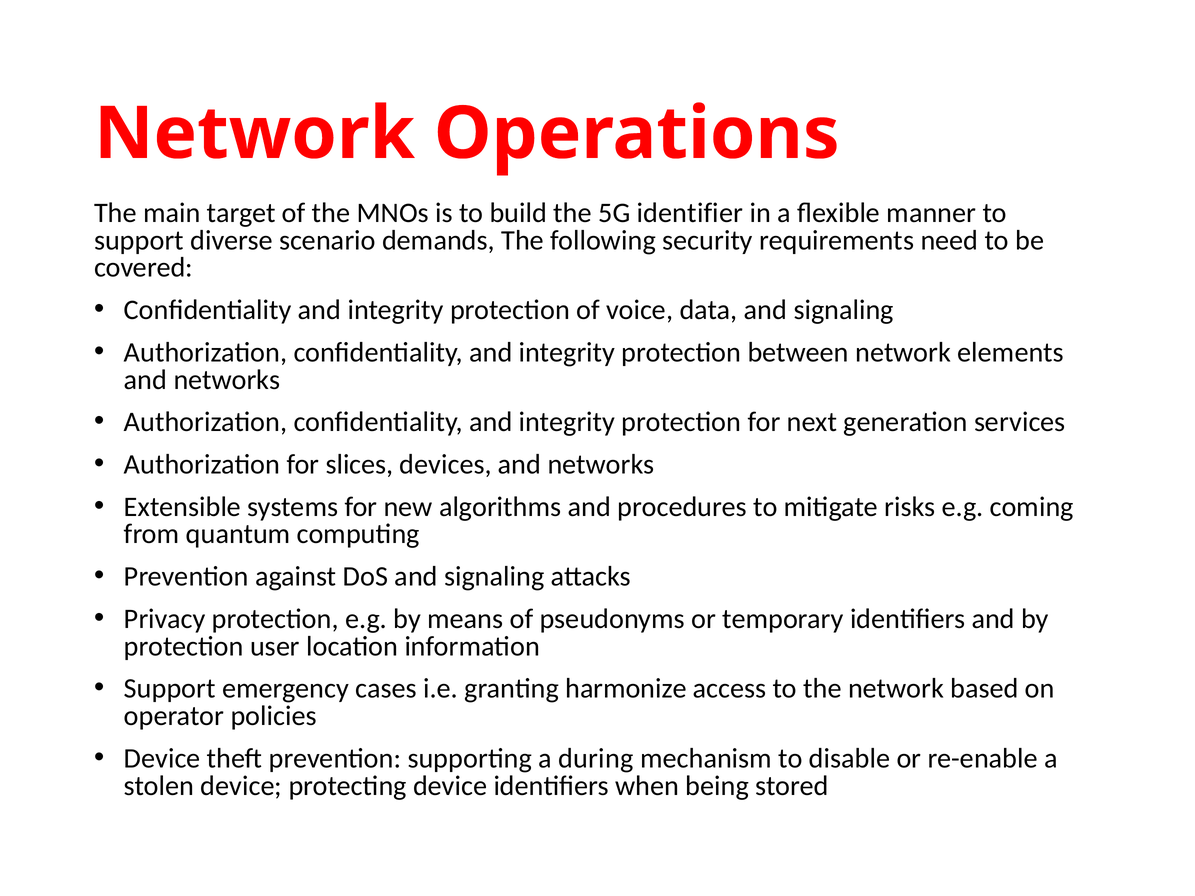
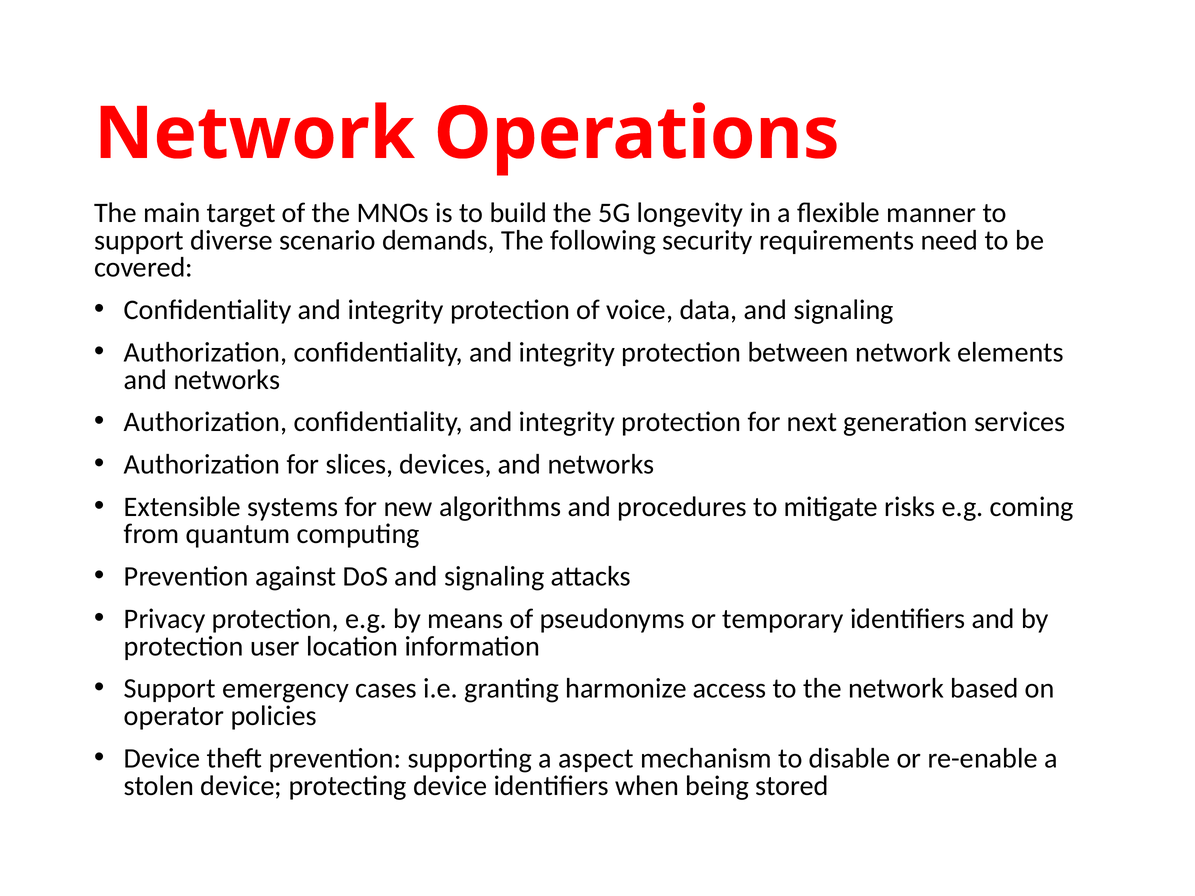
identifier: identifier -> longevity
during: during -> aspect
